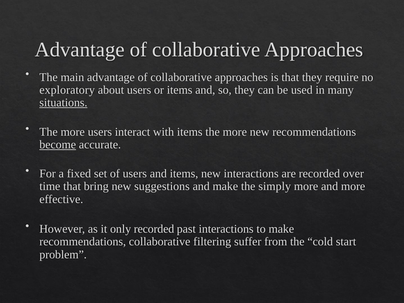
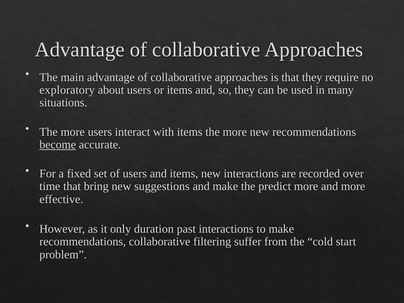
situations underline: present -> none
simply: simply -> predict
only recorded: recorded -> duration
